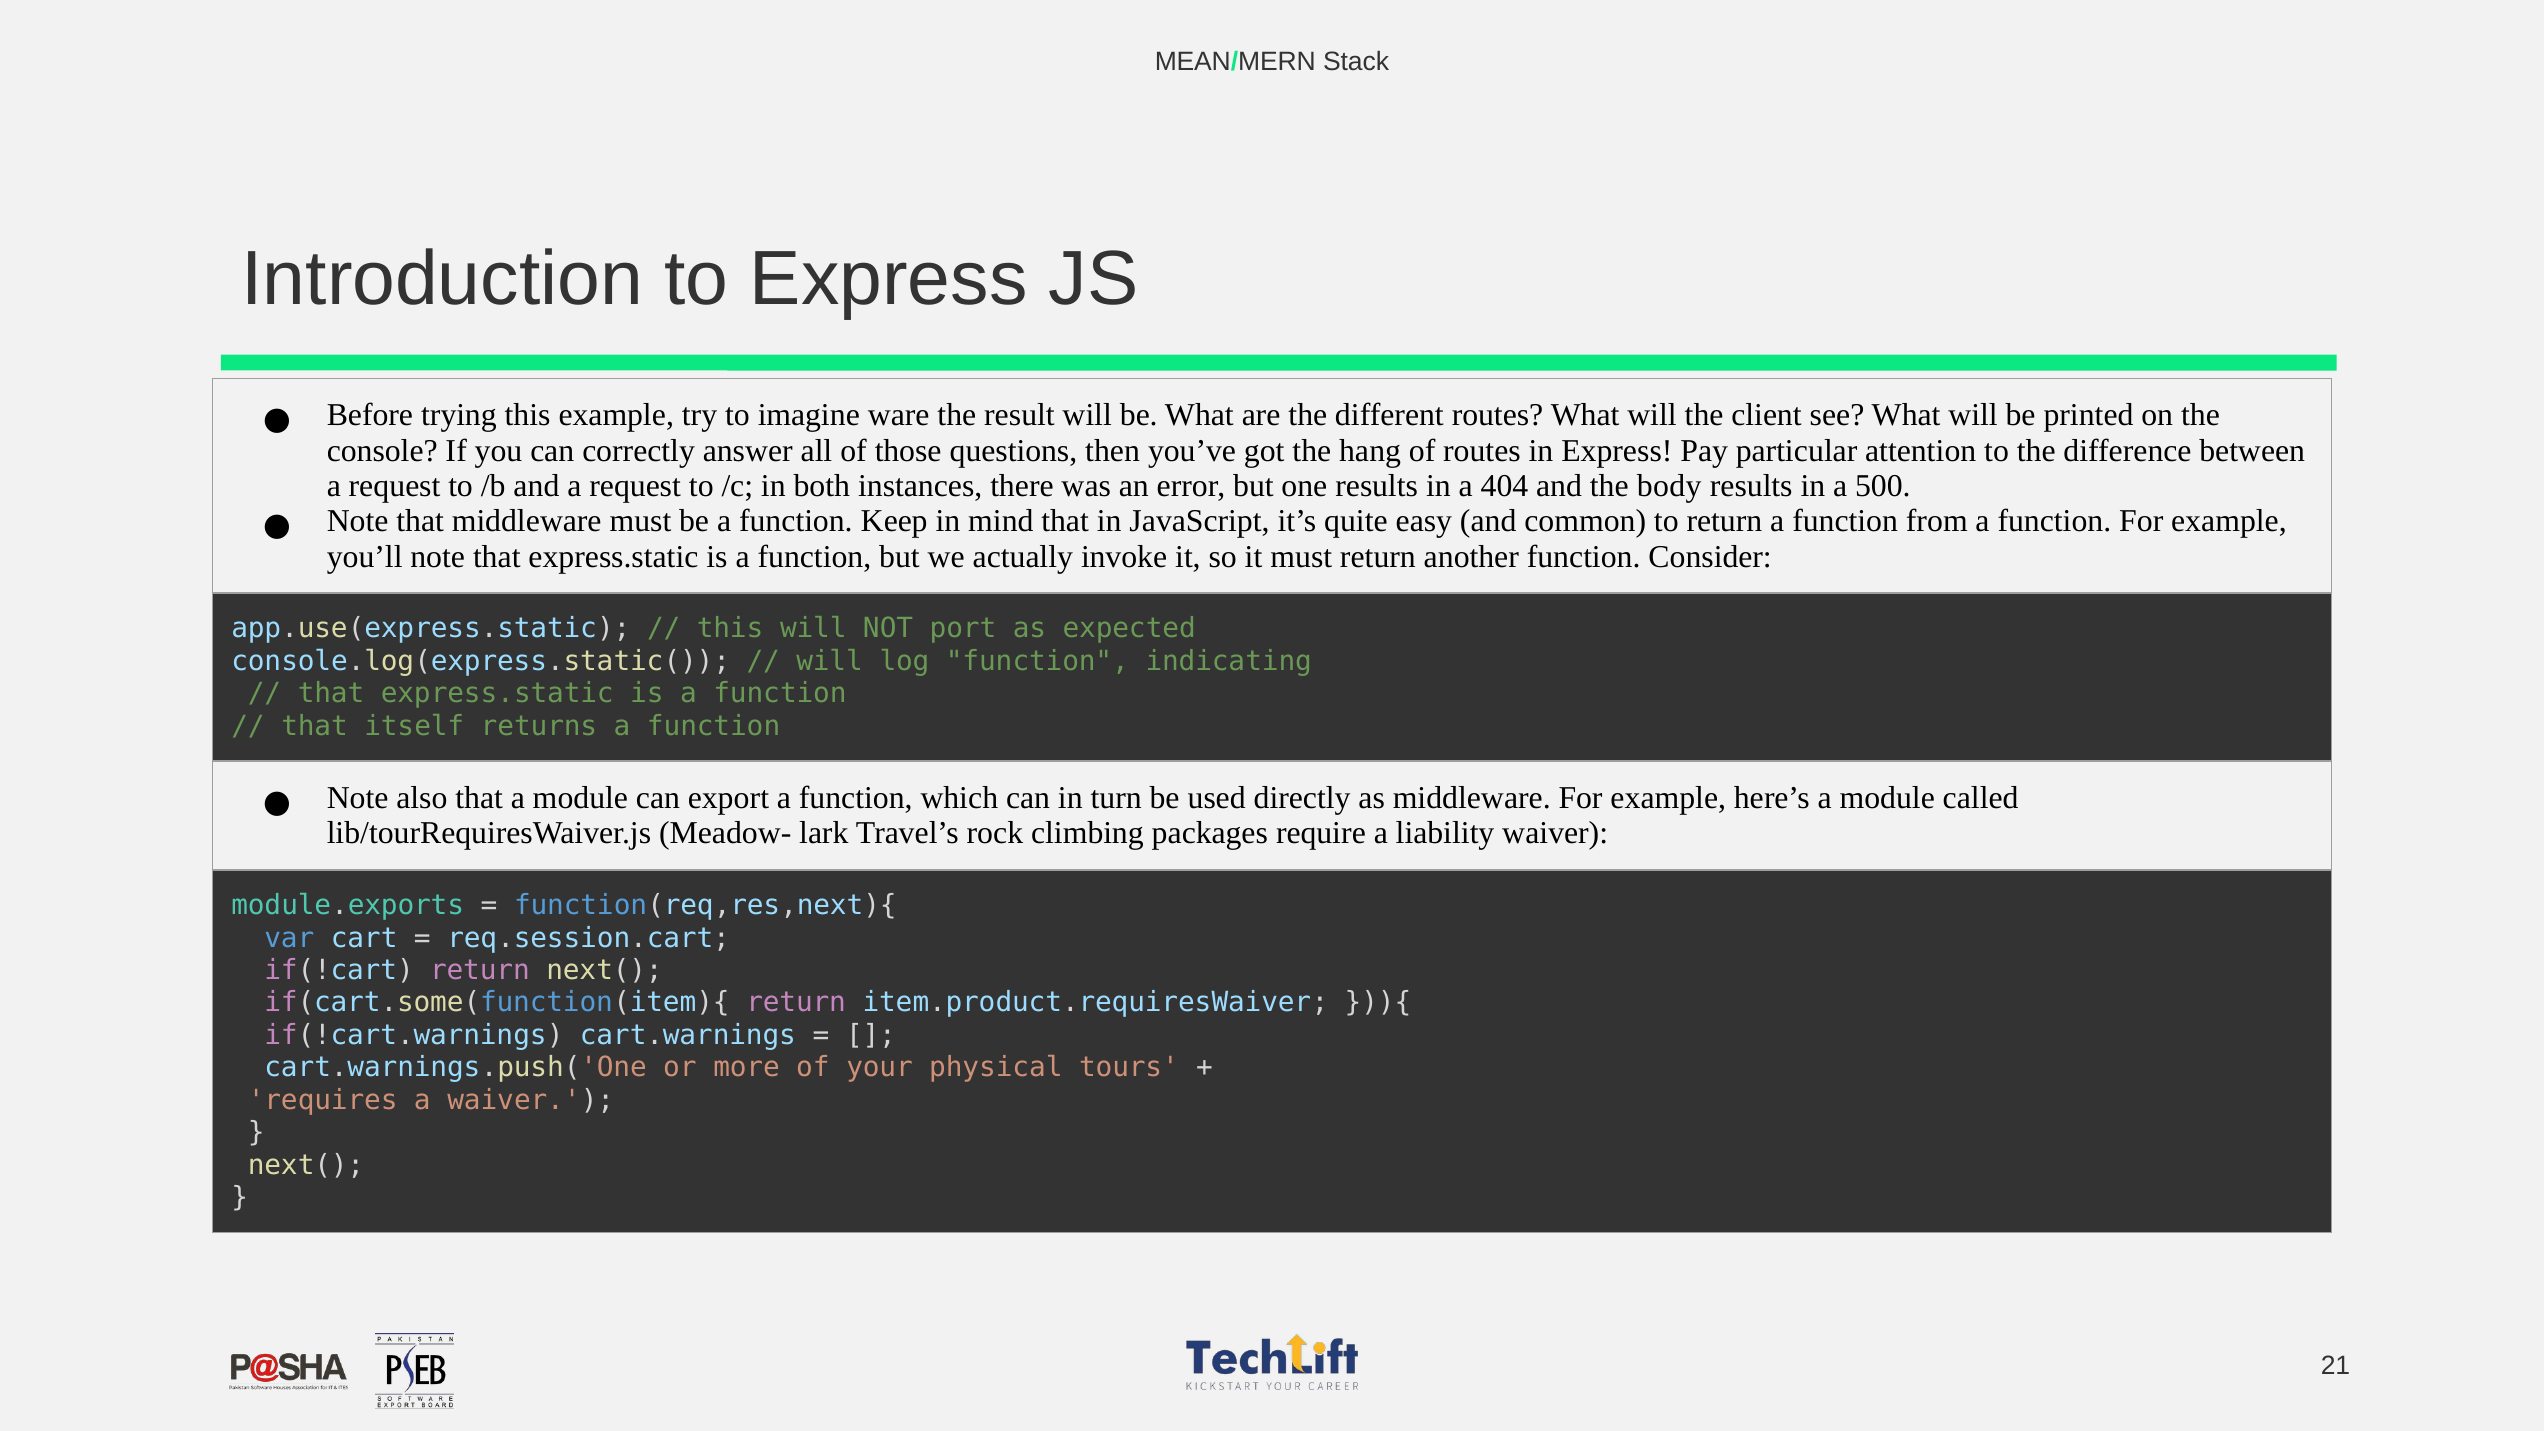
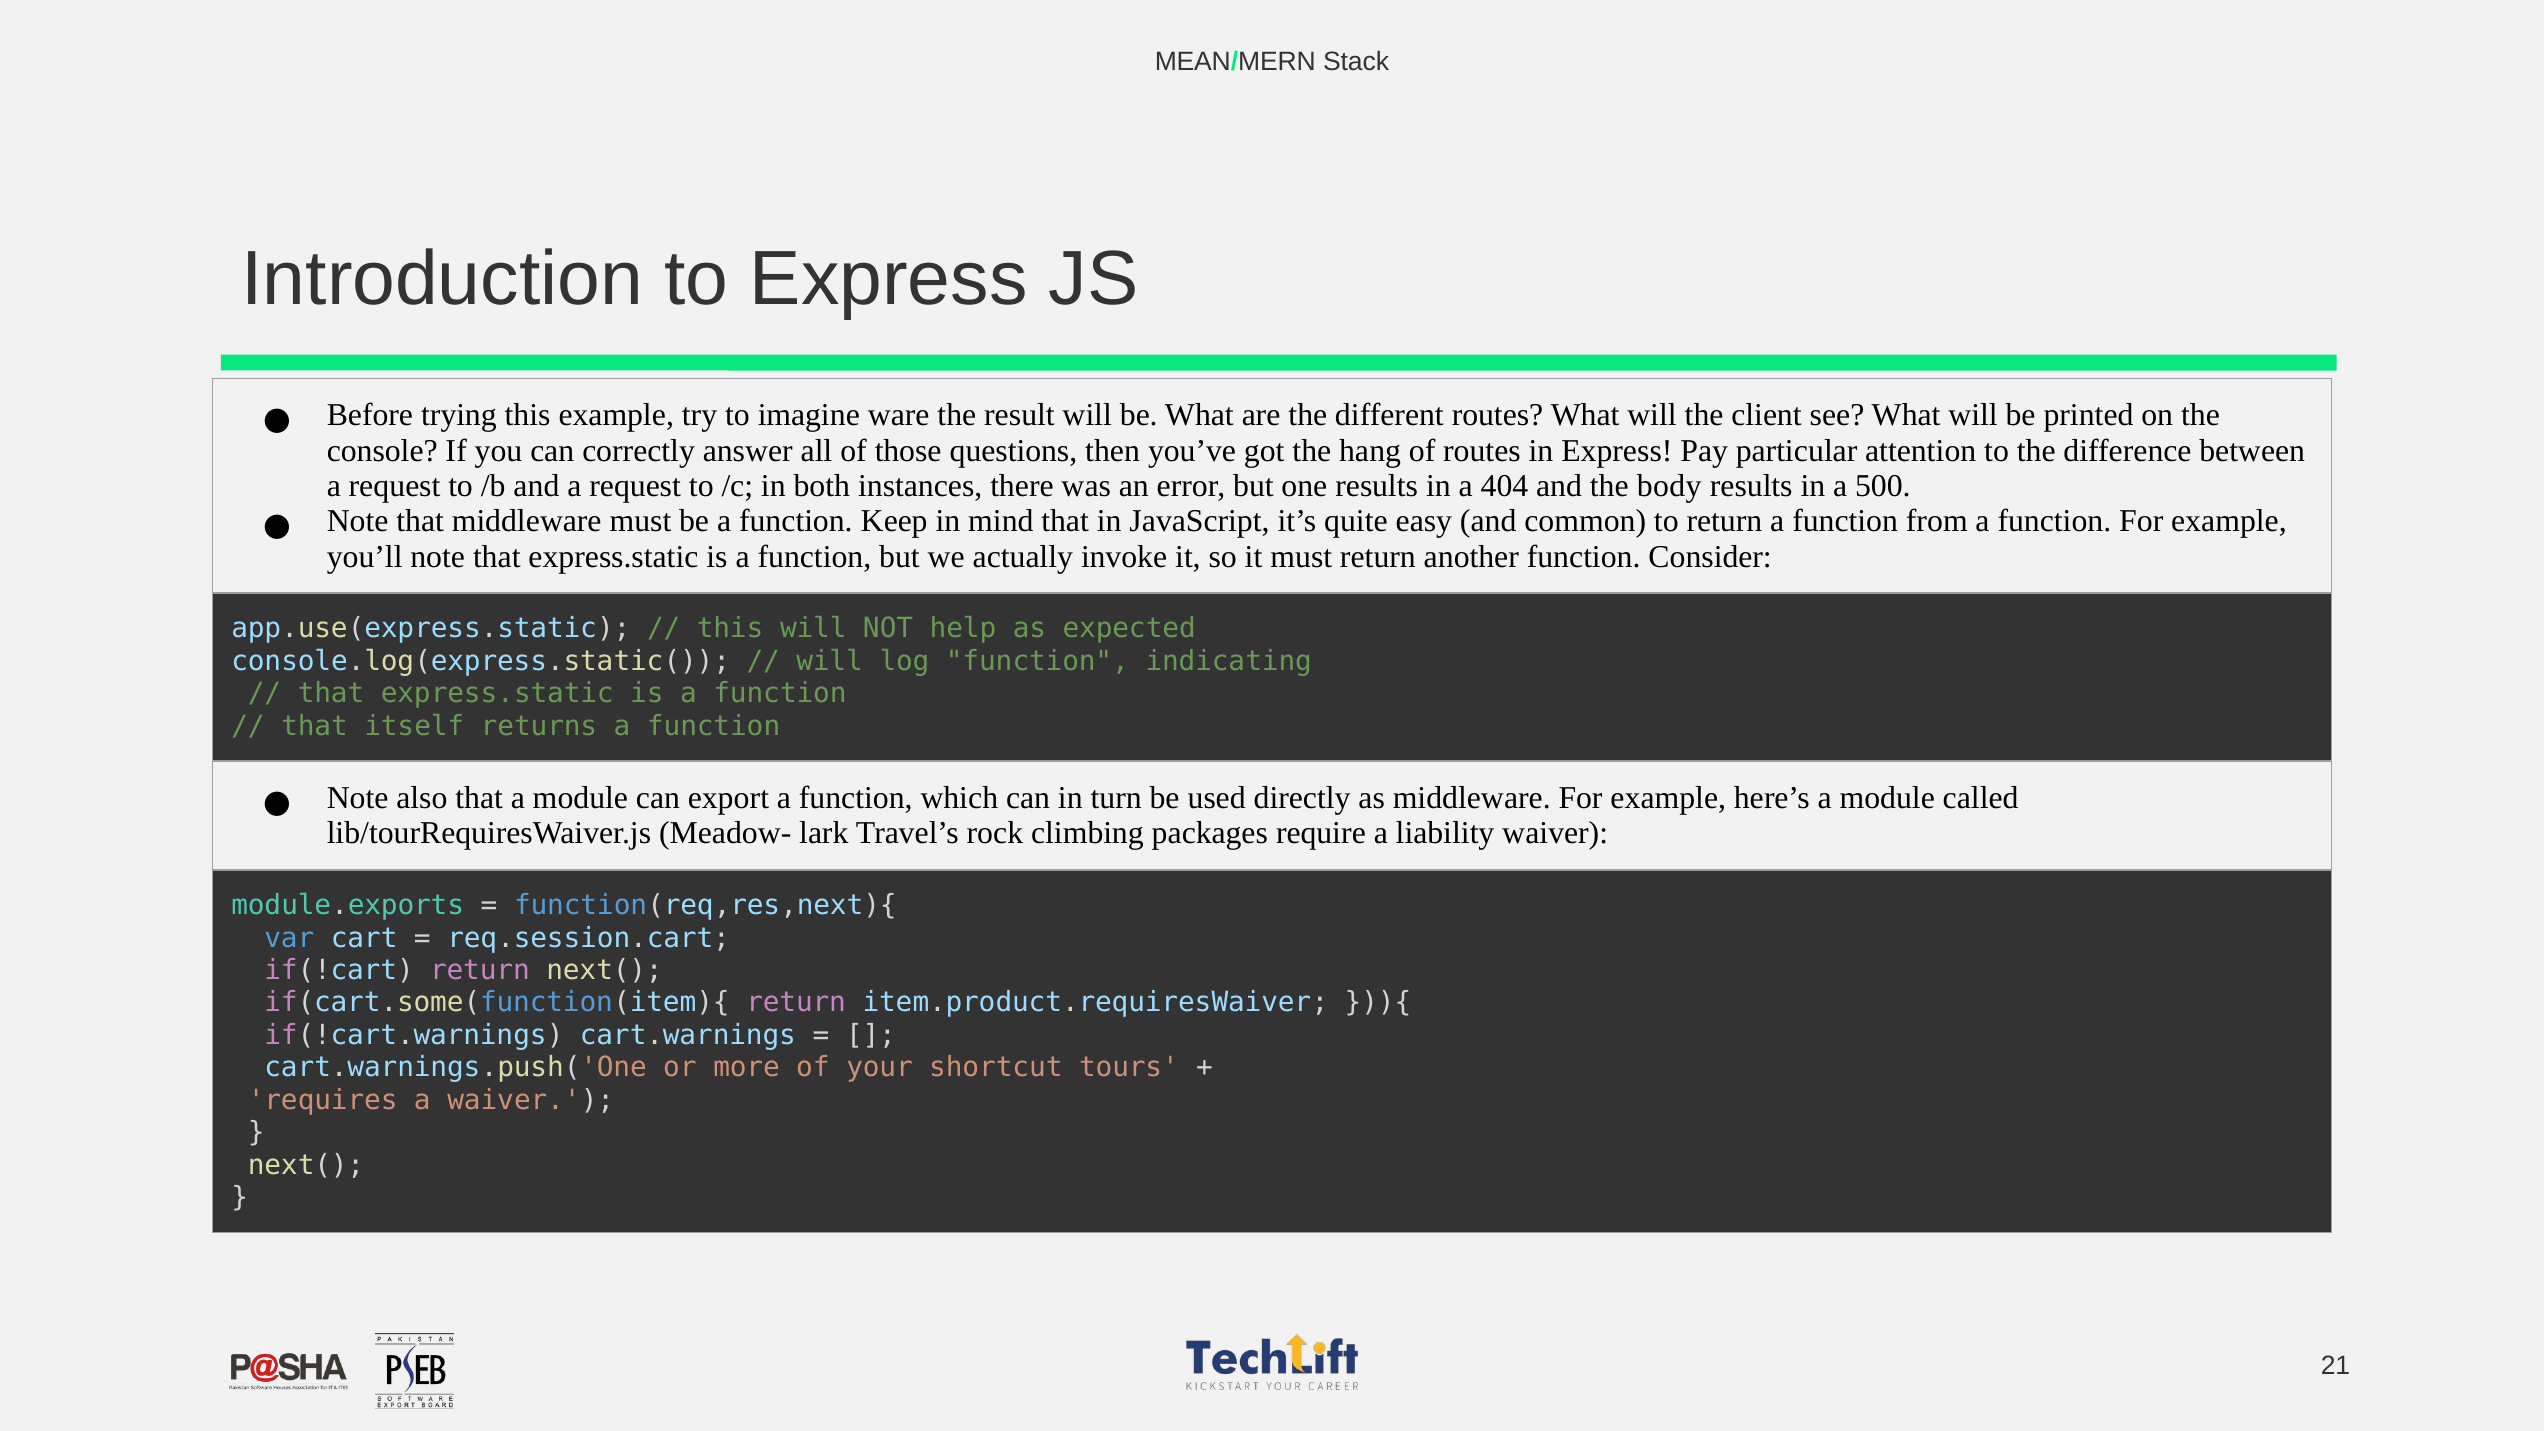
port: port -> help
physical: physical -> shortcut
